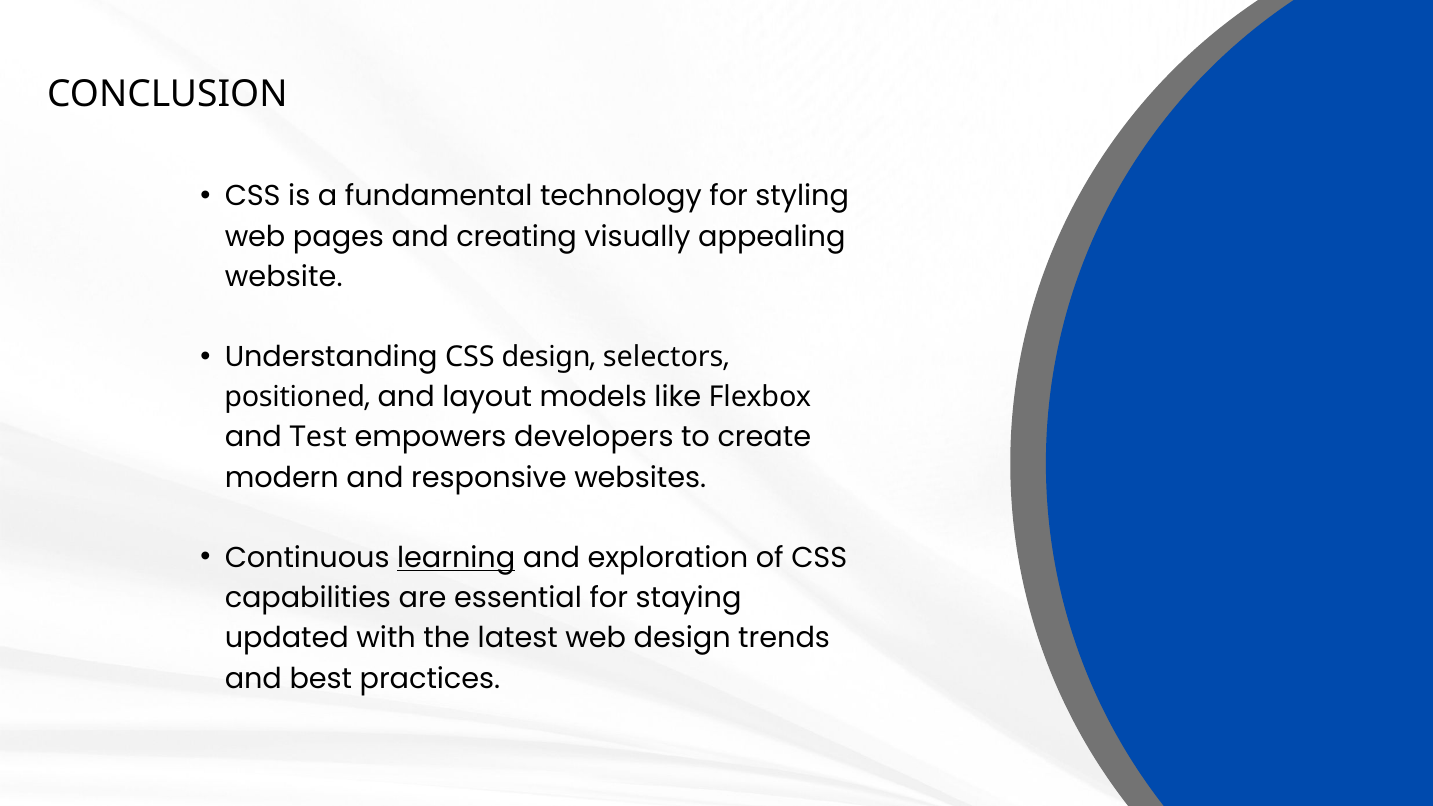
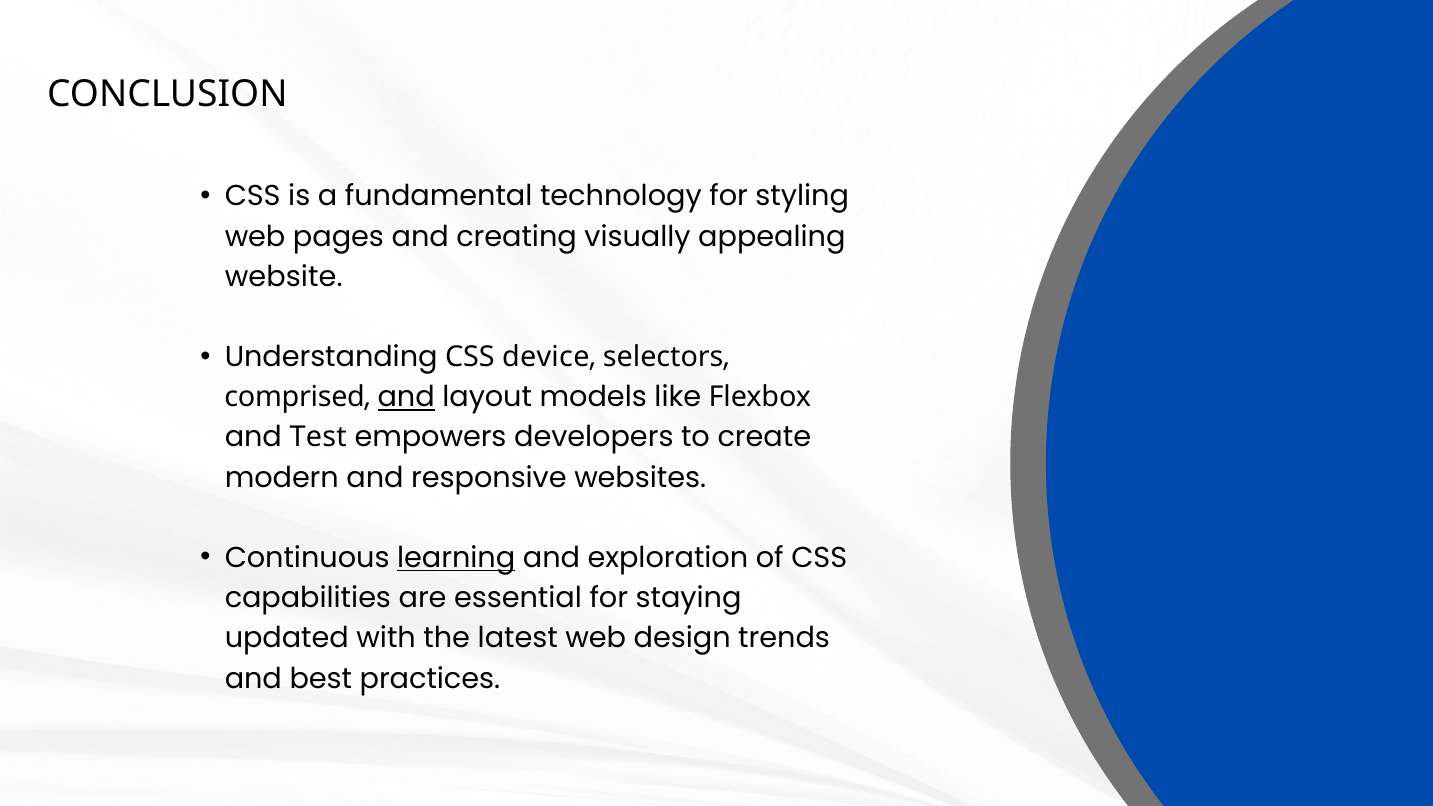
CSS design: design -> device
positioned: positioned -> comprised
and at (406, 397) underline: none -> present
